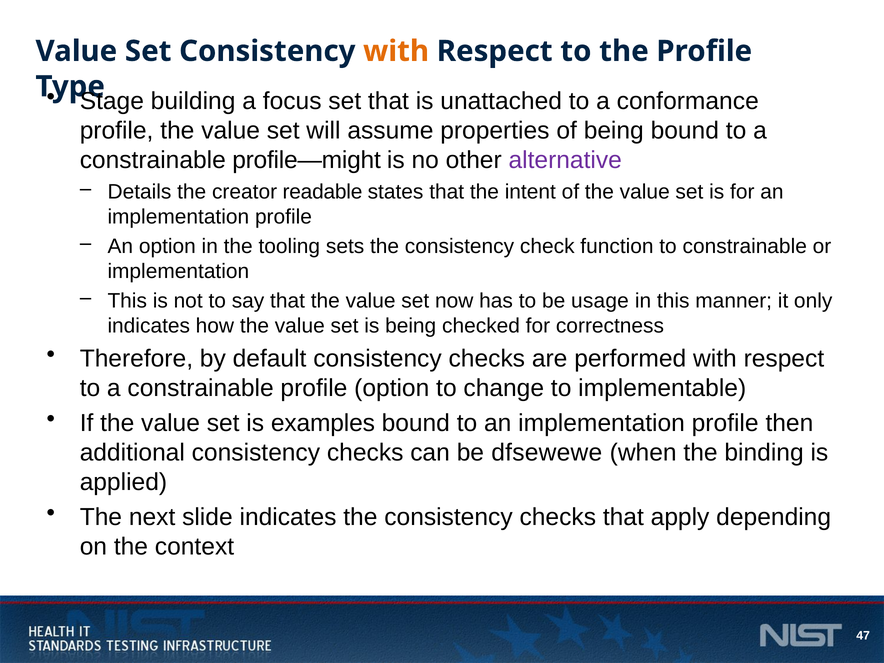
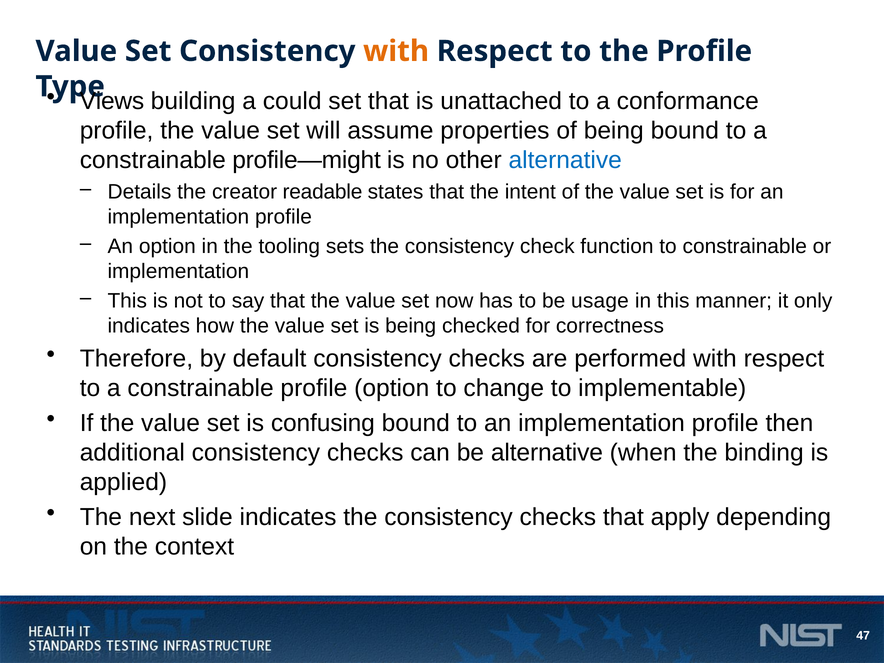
Stage: Stage -> Views
focus: focus -> could
alternative at (565, 160) colour: purple -> blue
examples: examples -> confusing
be dfsewewe: dfsewewe -> alternative
